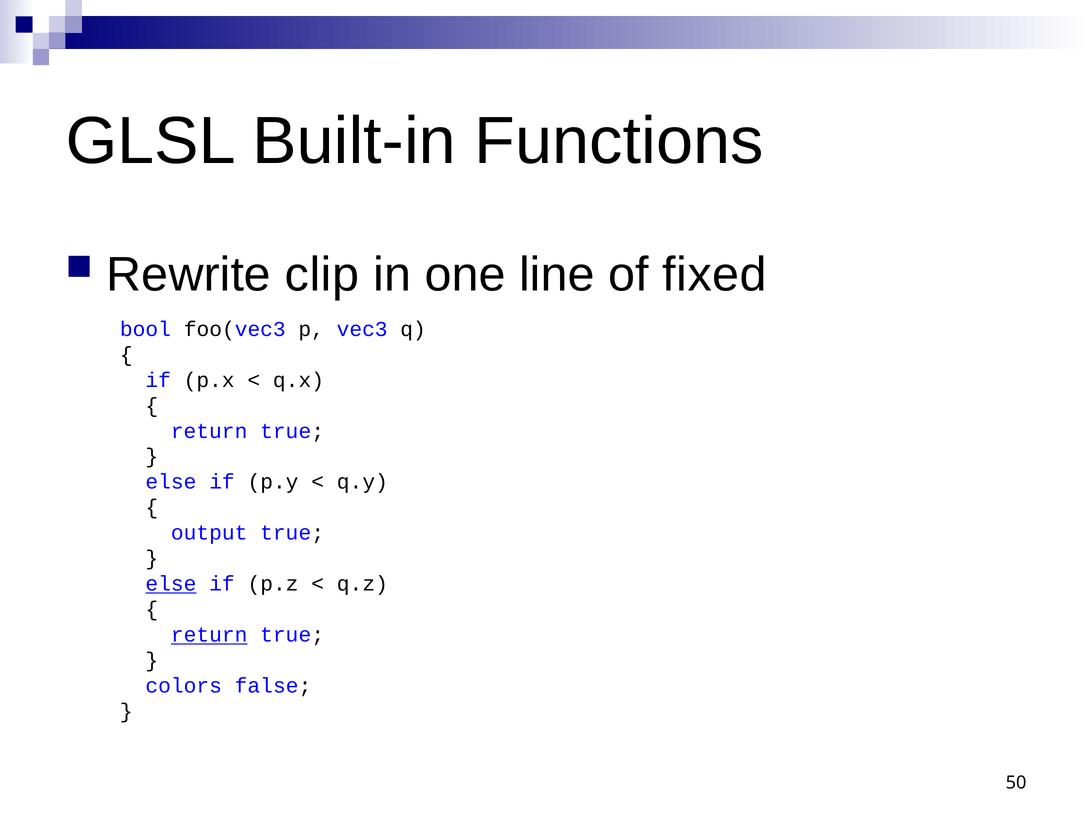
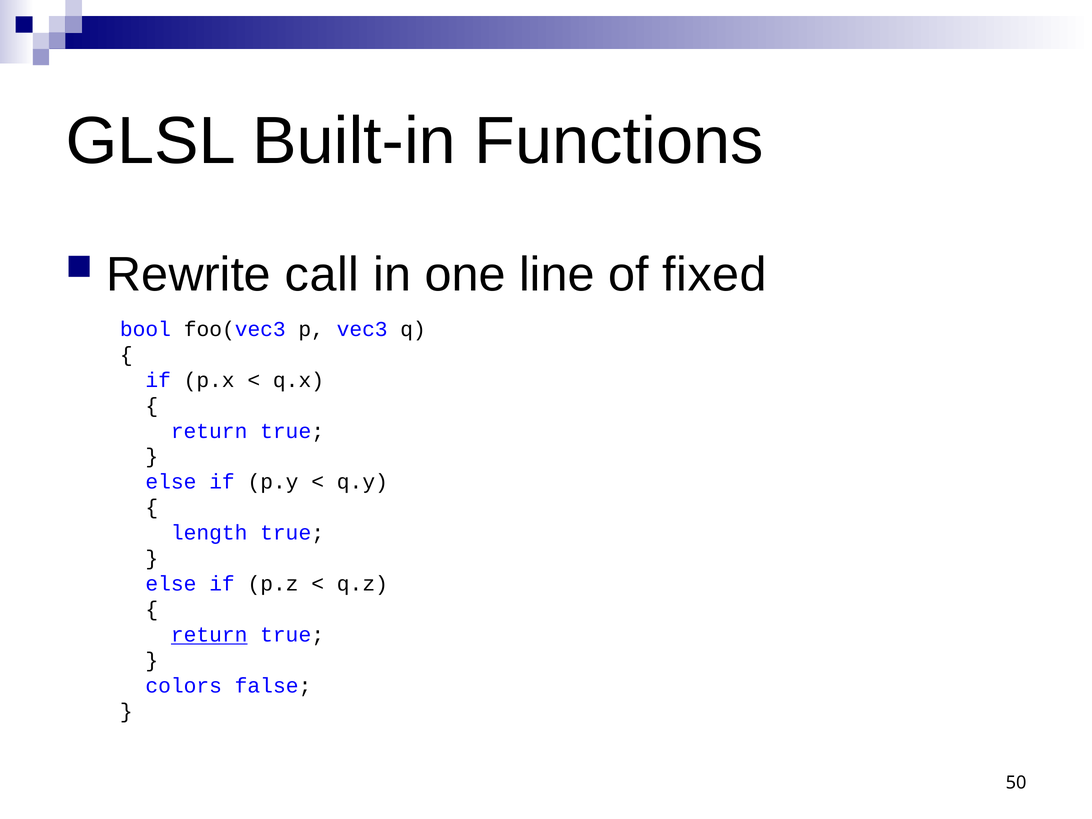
clip: clip -> call
output: output -> length
else at (171, 584) underline: present -> none
